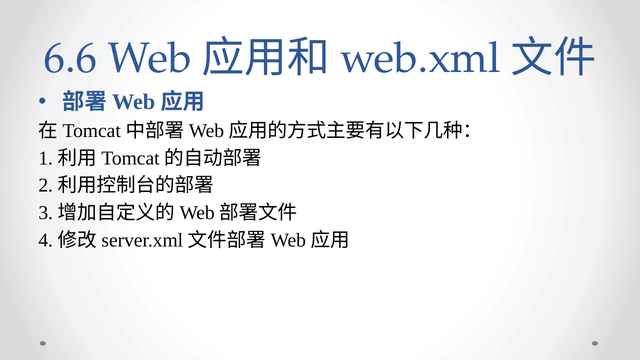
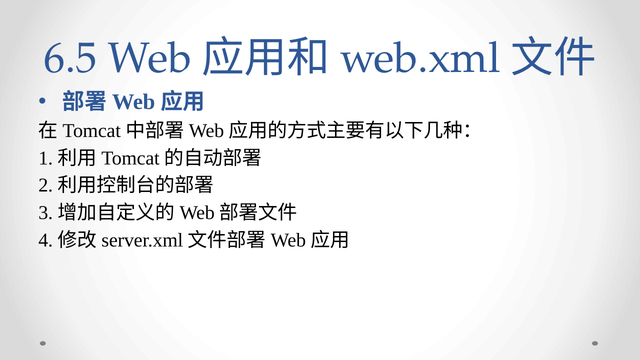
6.6: 6.6 -> 6.5
